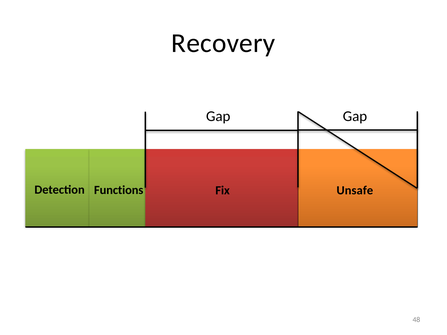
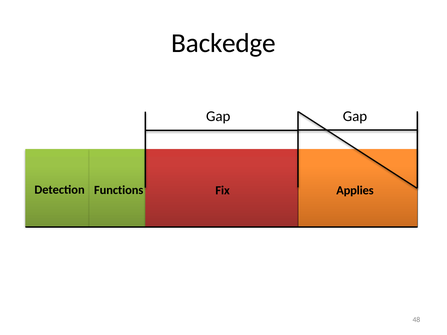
Recovery: Recovery -> Backedge
Unsafe: Unsafe -> Applies
